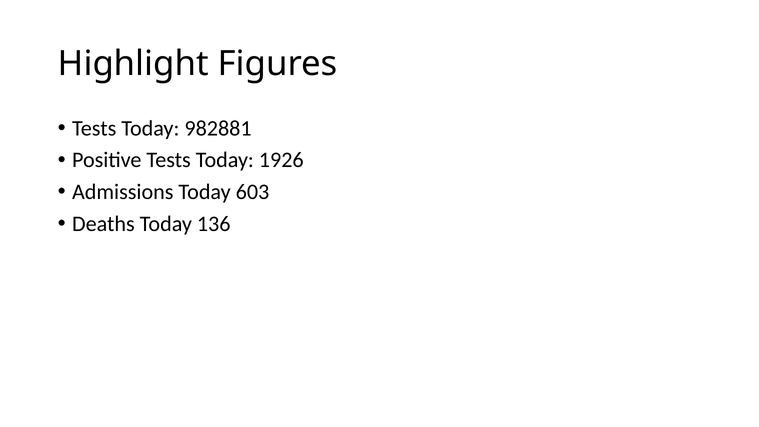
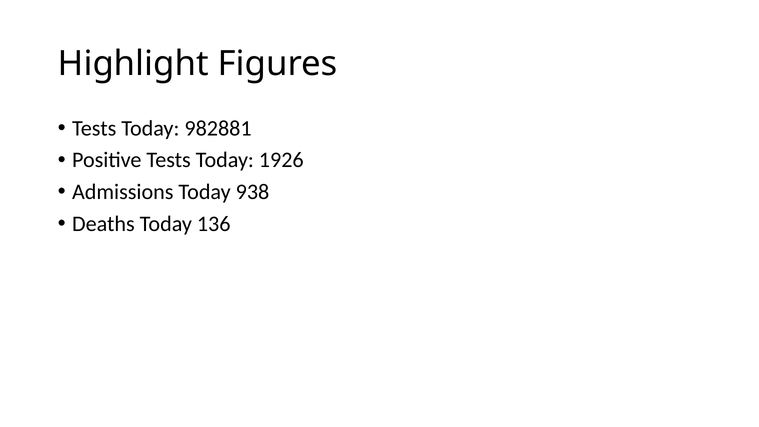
603: 603 -> 938
